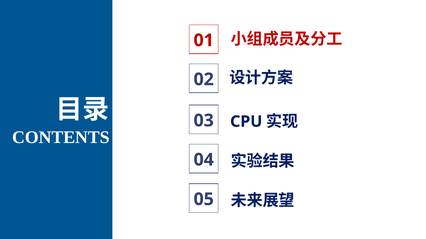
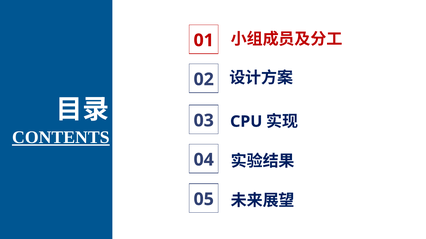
CONTENTS underline: none -> present
